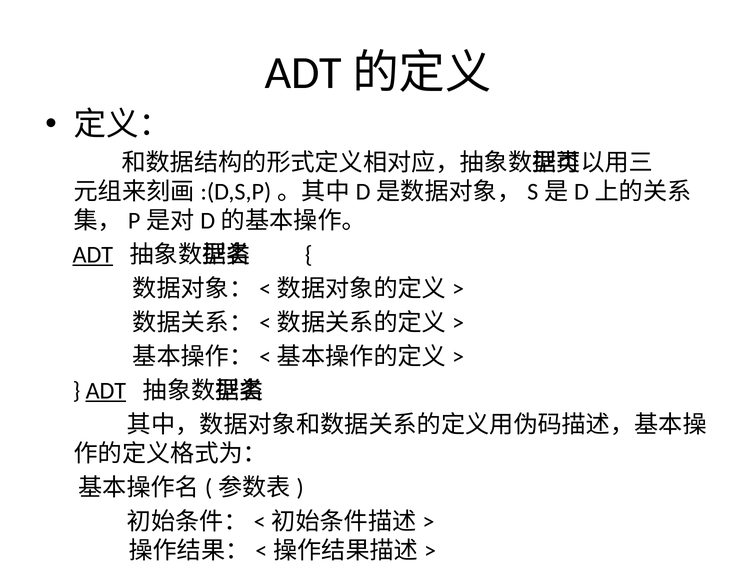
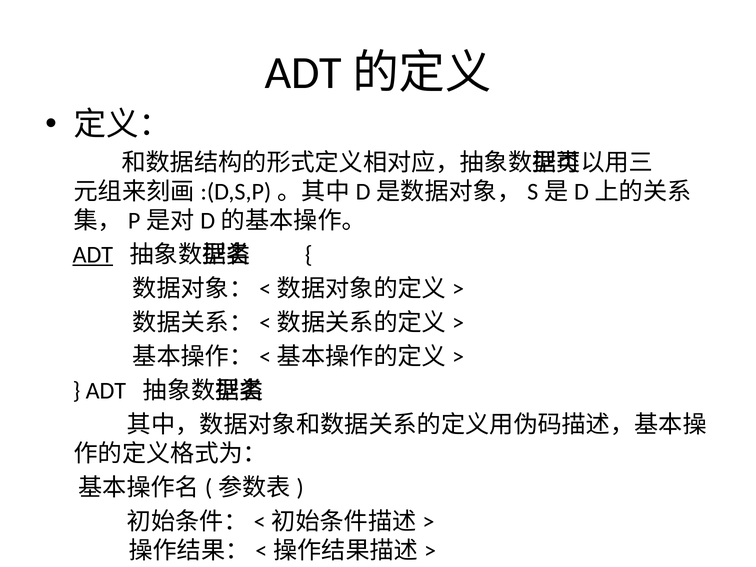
ADT at (106, 391) underline: present -> none
